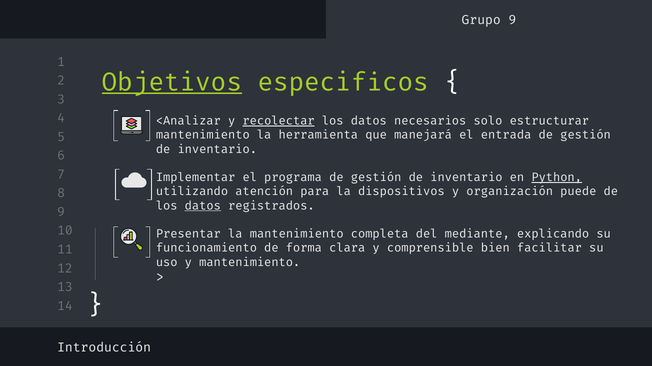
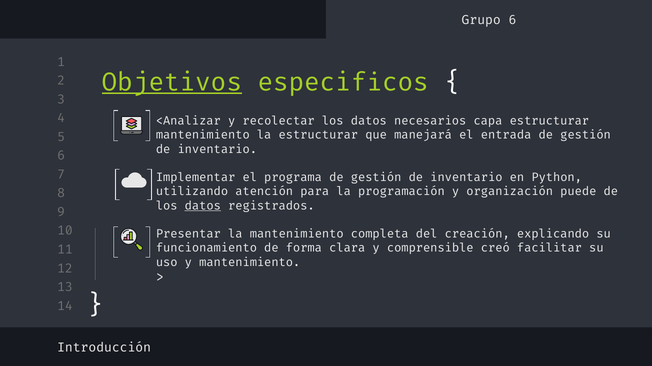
Grupo 9: 9 -> 6
recolectar underline: present -> none
solo: solo -> capa
la herramienta: herramienta -> estructurar
Python underline: present -> none
dispositivos: dispositivos -> programación
mediante: mediante -> creación
bien: bien -> creó
